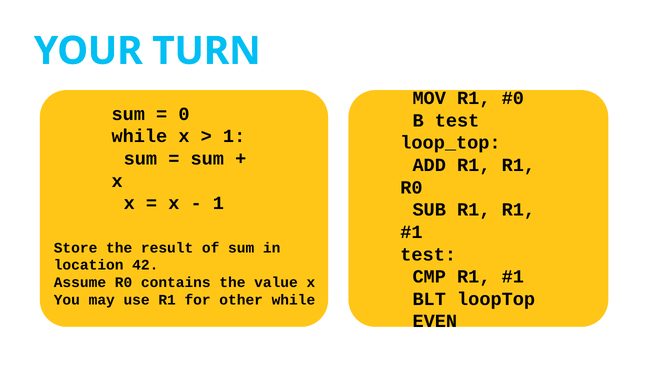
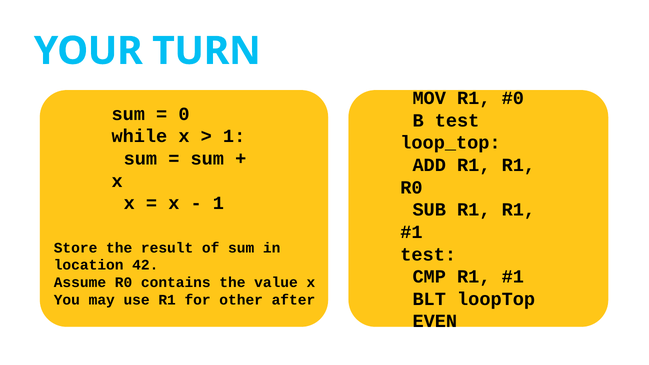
other while: while -> after
